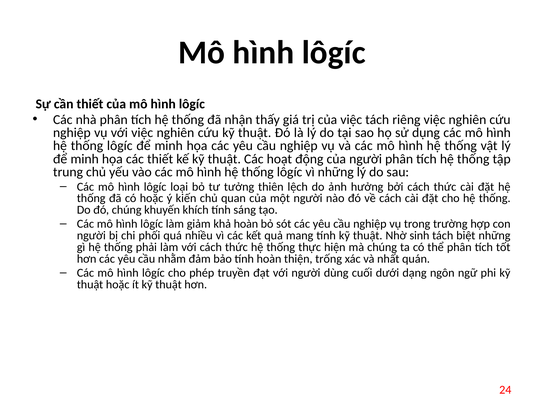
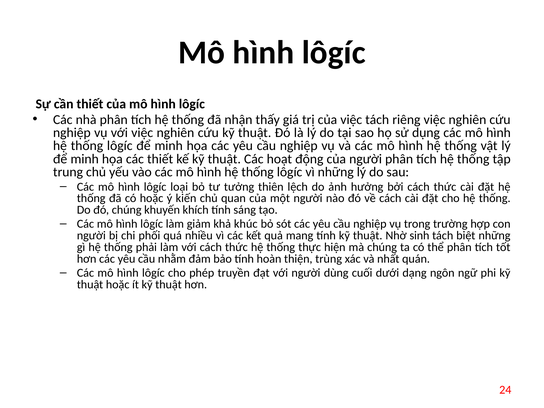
khả hoàn: hoàn -> khúc
trống: trống -> trùng
